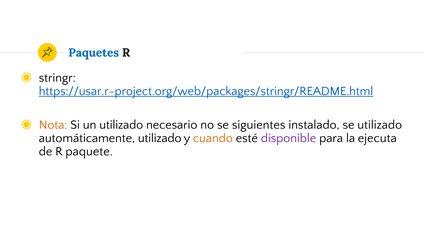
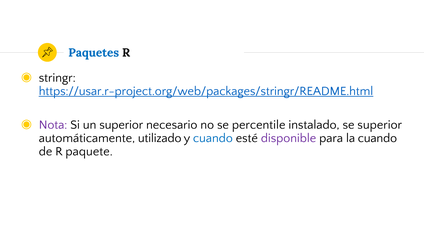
Nota colour: orange -> purple
un utilizado: utilizado -> superior
siguientes: siguientes -> percentile
se utilizado: utilizado -> superior
cuando at (213, 138) colour: orange -> blue
la ejecuta: ejecuta -> cuando
